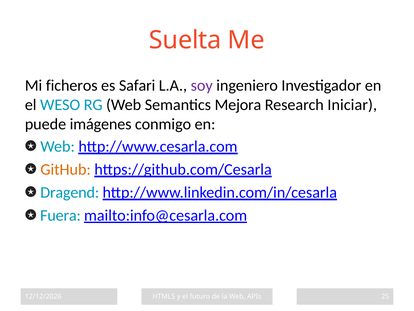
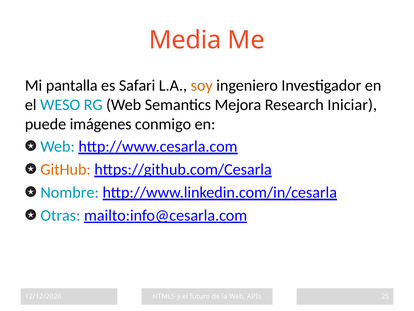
Suelta: Suelta -> Media
ficheros: ficheros -> pantalla
soy colour: purple -> orange
Dragend: Dragend -> Nombre
Fuera: Fuera -> Otras
